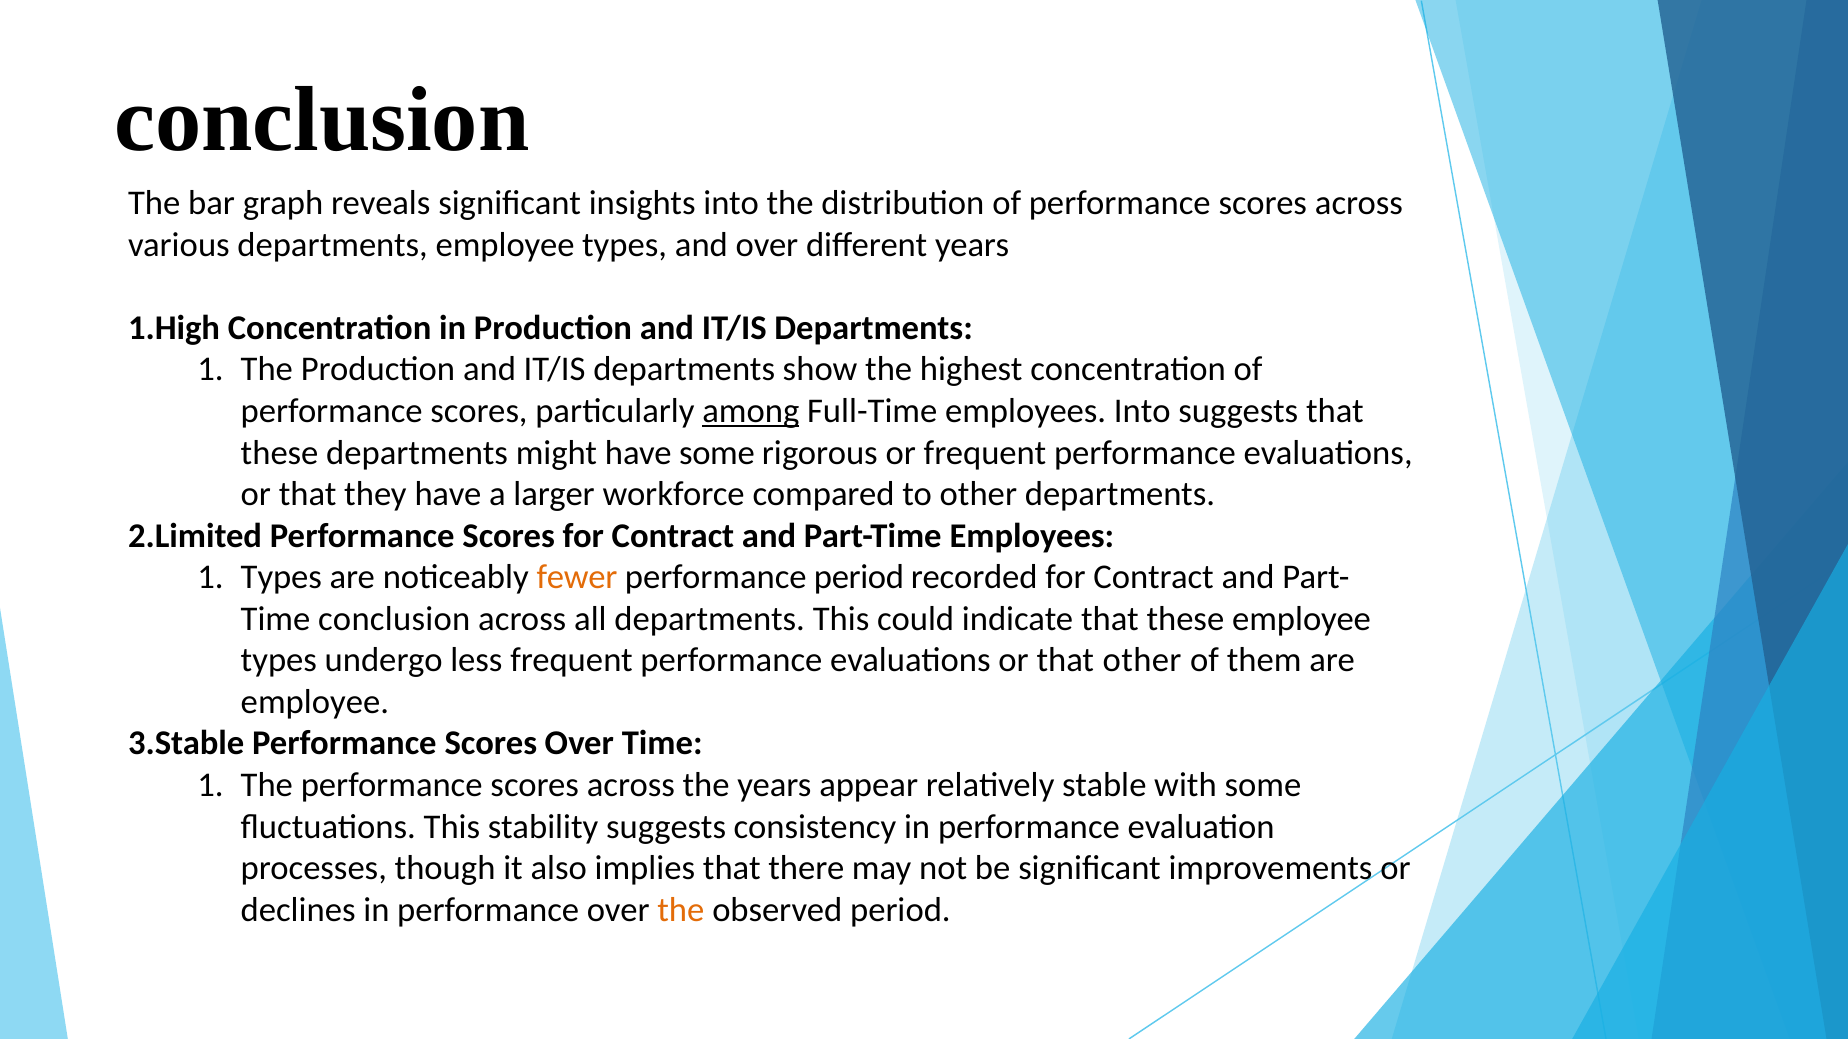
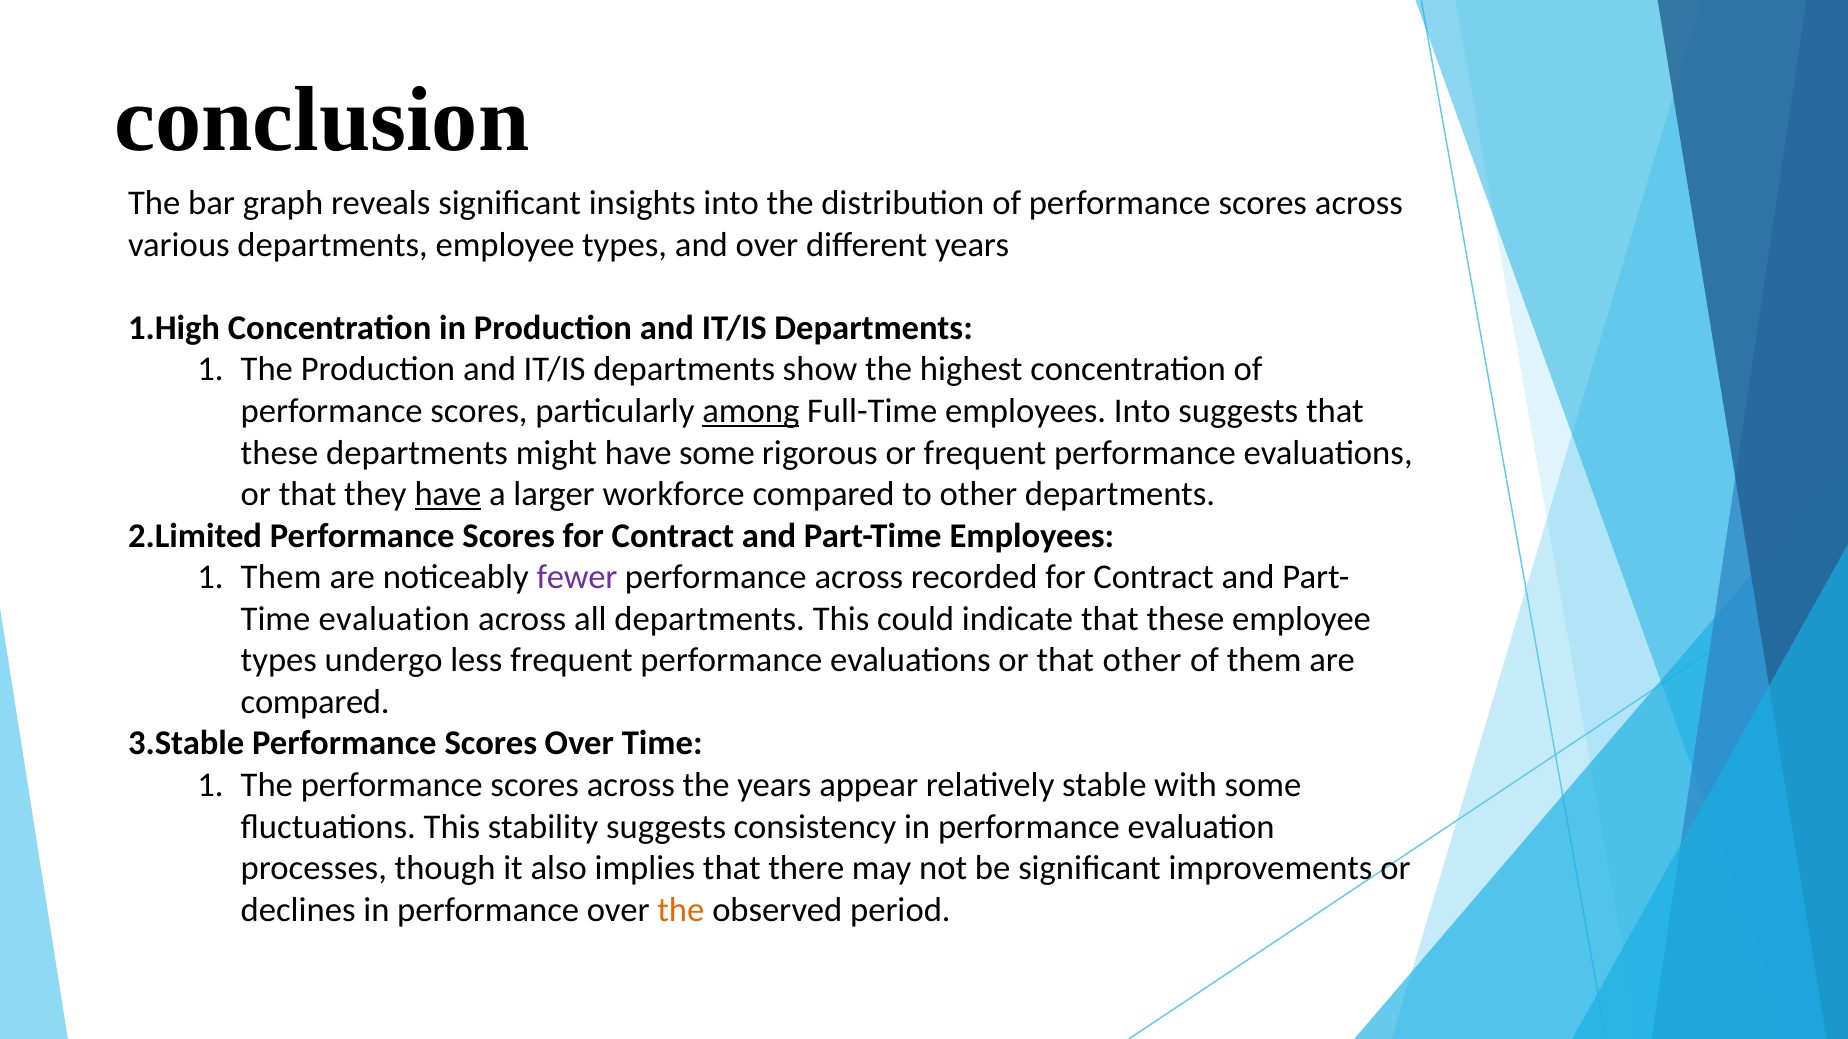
have at (448, 494) underline: none -> present
Types at (281, 578): Types -> Them
fewer colour: orange -> purple
performance period: period -> across
Time conclusion: conclusion -> evaluation
employee at (315, 702): employee -> compared
